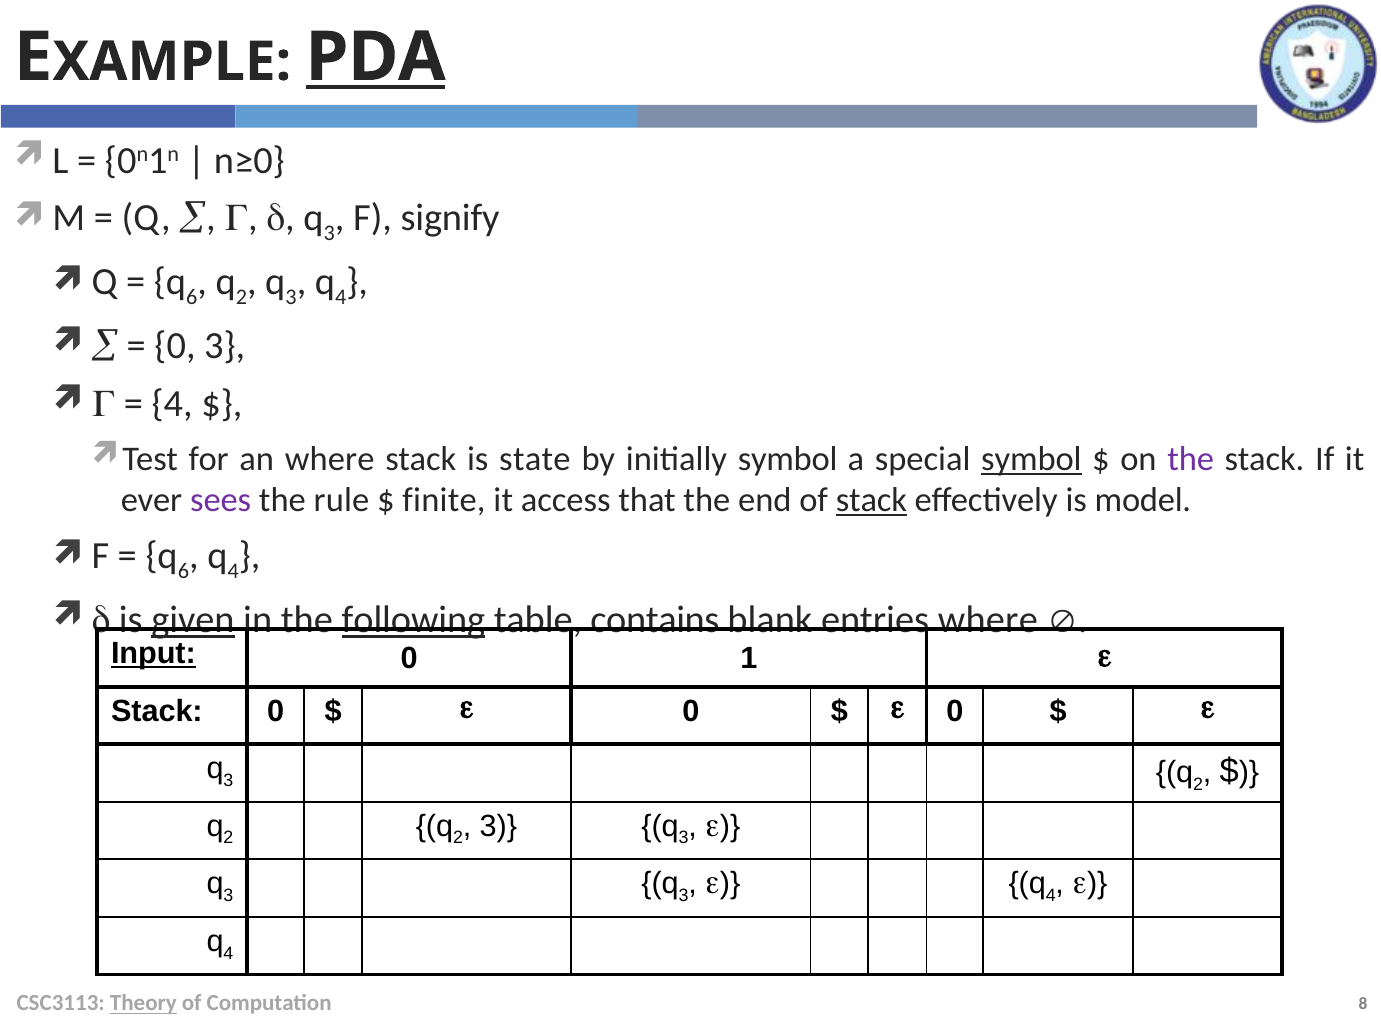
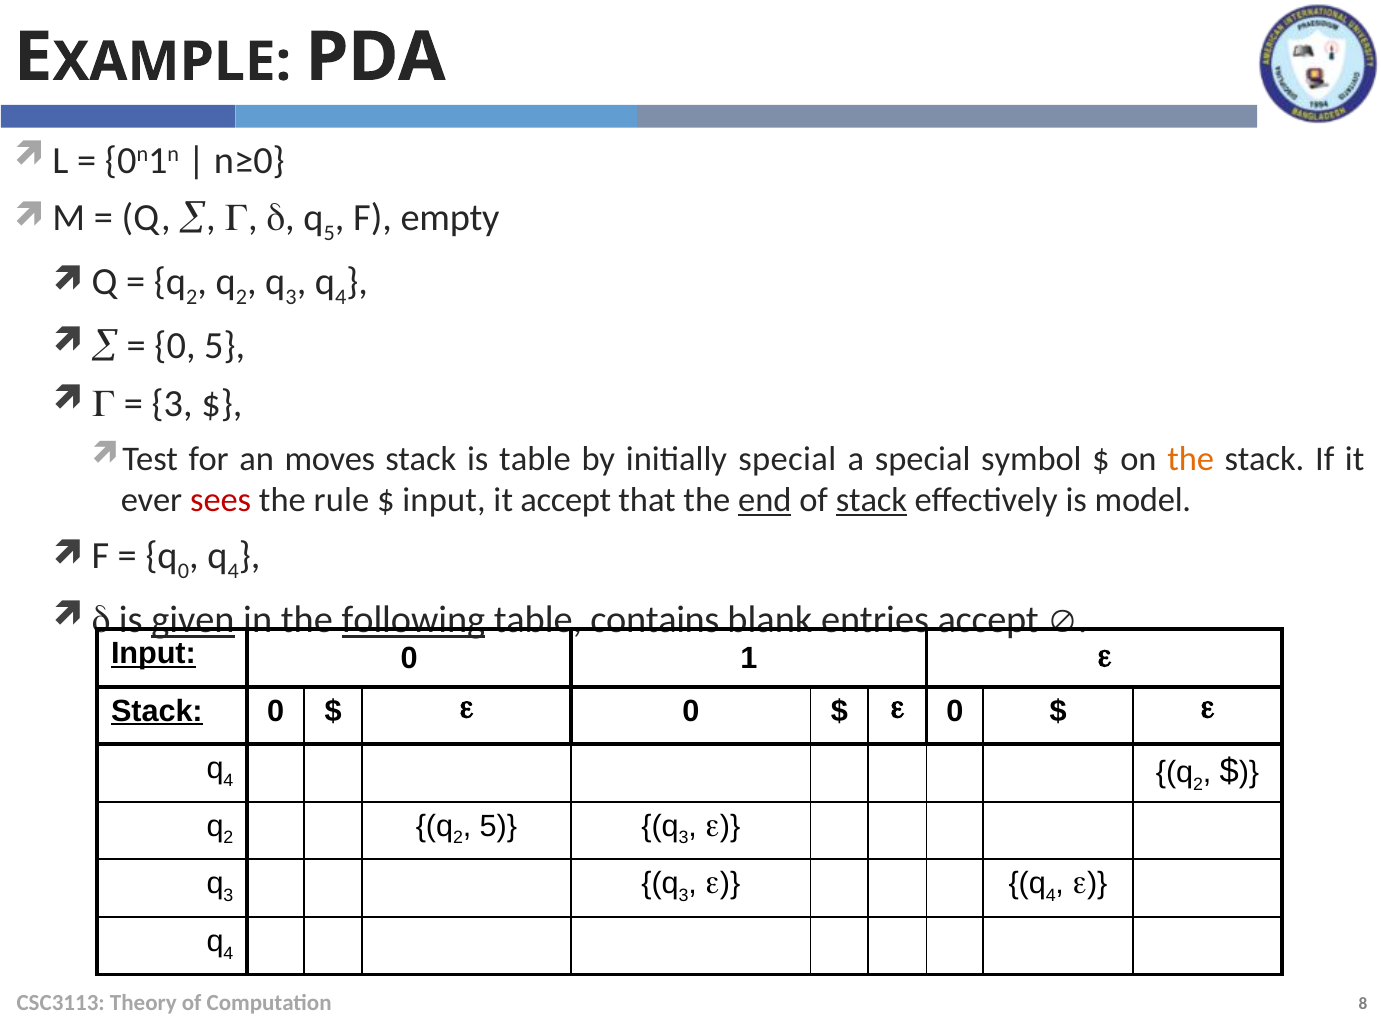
PDA underline: present -> none
3 at (329, 233): 3 -> 5
signify: signify -> empty
6 at (192, 297): 6 -> 2
0 3: 3 -> 5
4 at (172, 404): 4 -> 3
an where: where -> moves
is state: state -> table
initially symbol: symbol -> special
symbol at (1031, 459) underline: present -> none
the at (1191, 459) colour: purple -> orange
sees colour: purple -> red
finite at (444, 500): finite -> input
it access: access -> accept
end underline: none -> present
6 at (183, 571): 6 -> 0
entries where: where -> accept
Stack at (157, 711) underline: none -> present
3 at (228, 780): 3 -> 4
3 at (498, 826): 3 -> 5
Theory underline: present -> none
